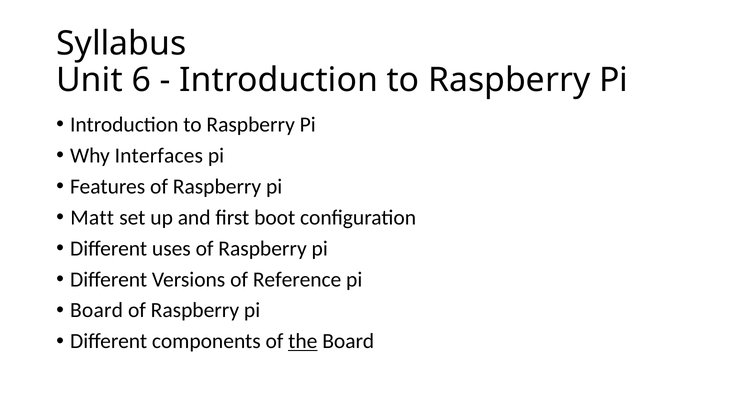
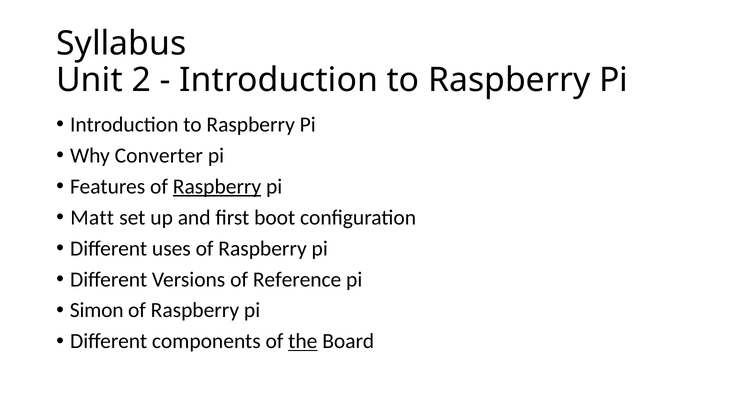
6: 6 -> 2
Interfaces: Interfaces -> Converter
Raspberry at (217, 187) underline: none -> present
Board at (97, 310): Board -> Simon
